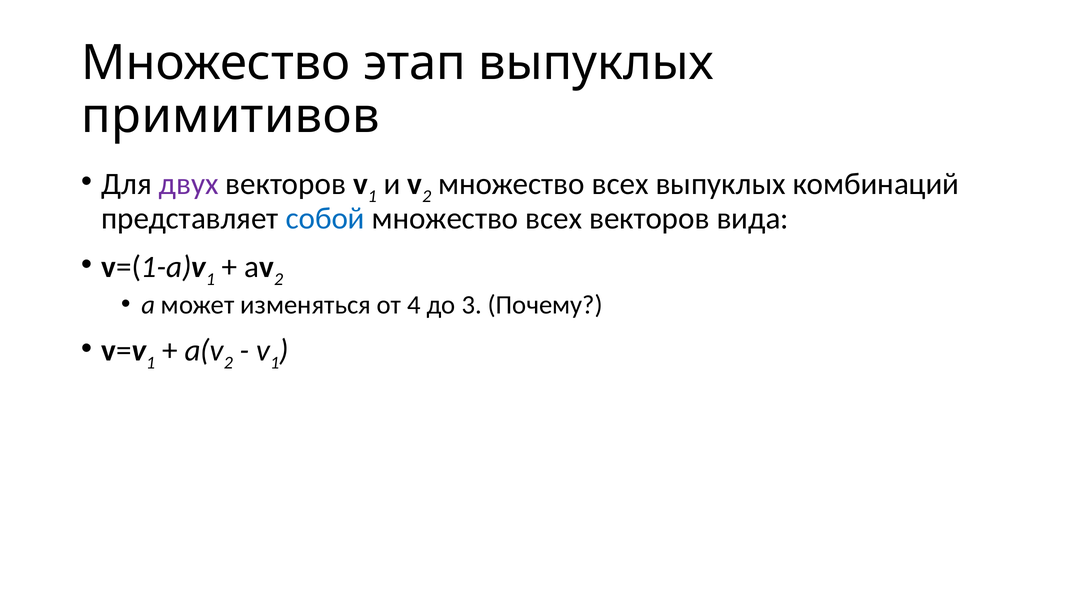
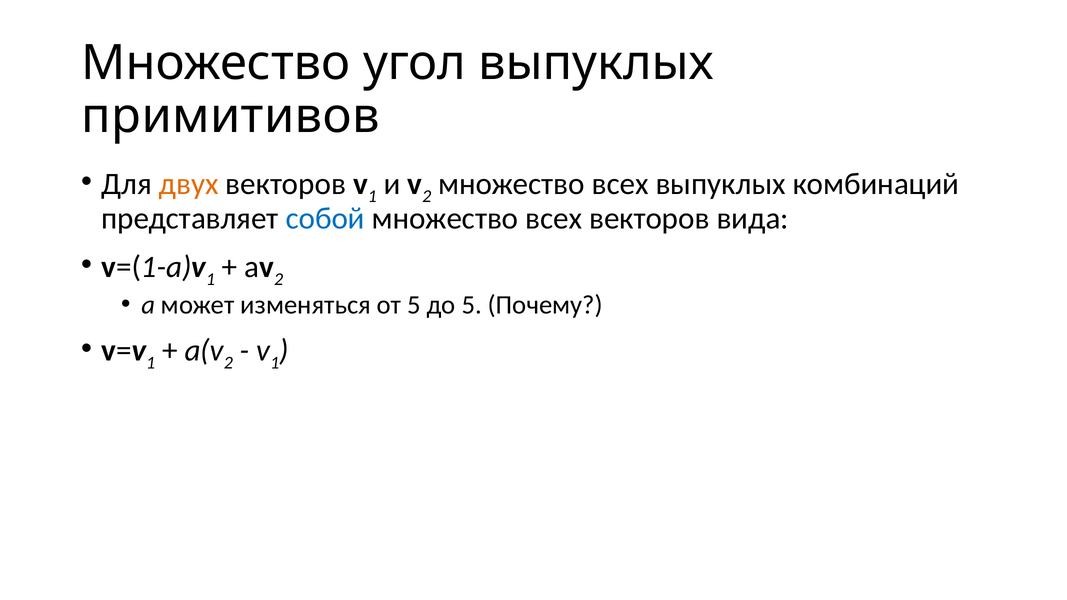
этап: этап -> угол
двух colour: purple -> orange
от 4: 4 -> 5
до 3: 3 -> 5
